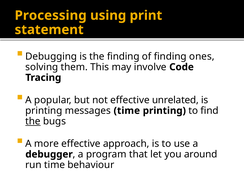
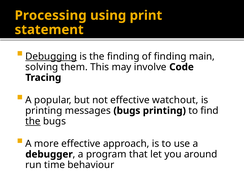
Debugging underline: none -> present
ones: ones -> main
unrelated: unrelated -> watchout
messages time: time -> bugs
